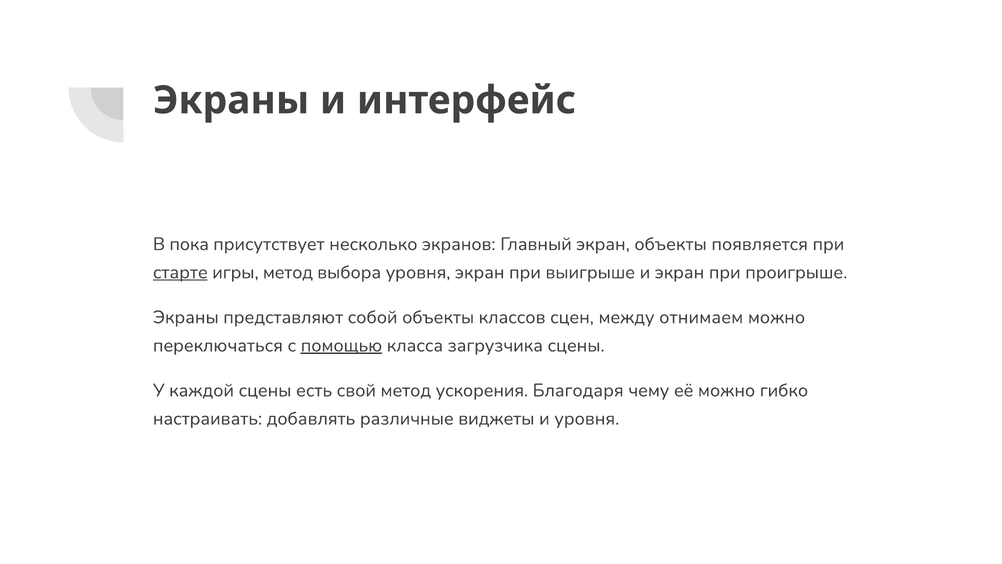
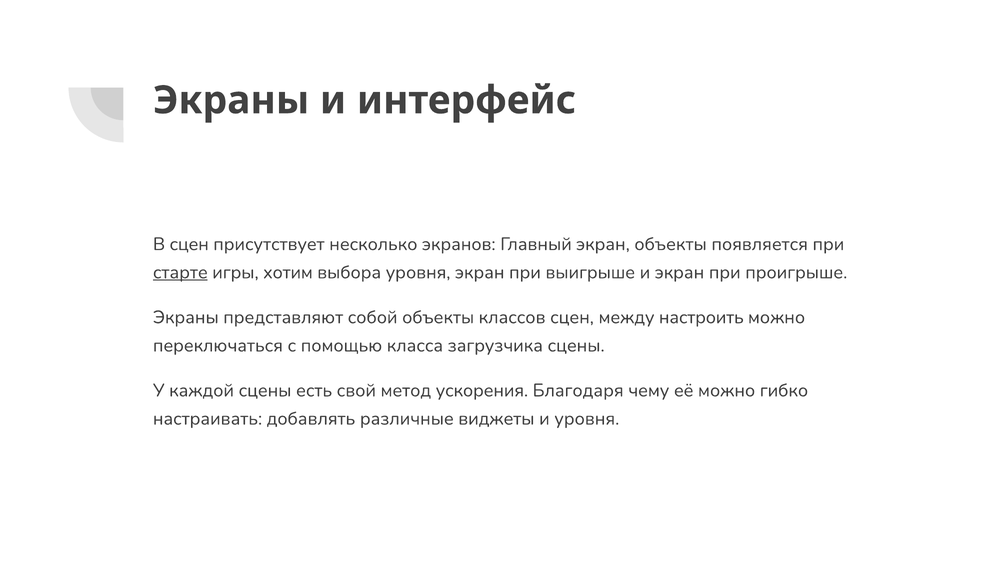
В пока: пока -> сцен
игры метод: метод -> хотим
отнимаем: отнимаем -> настроить
помощью underline: present -> none
